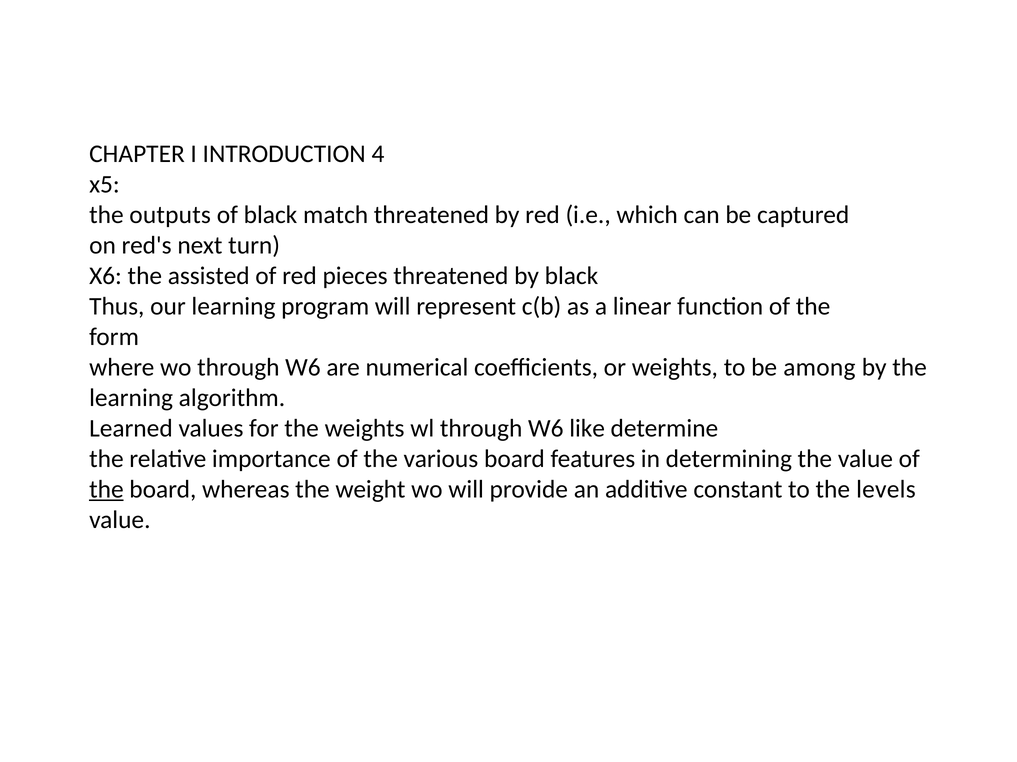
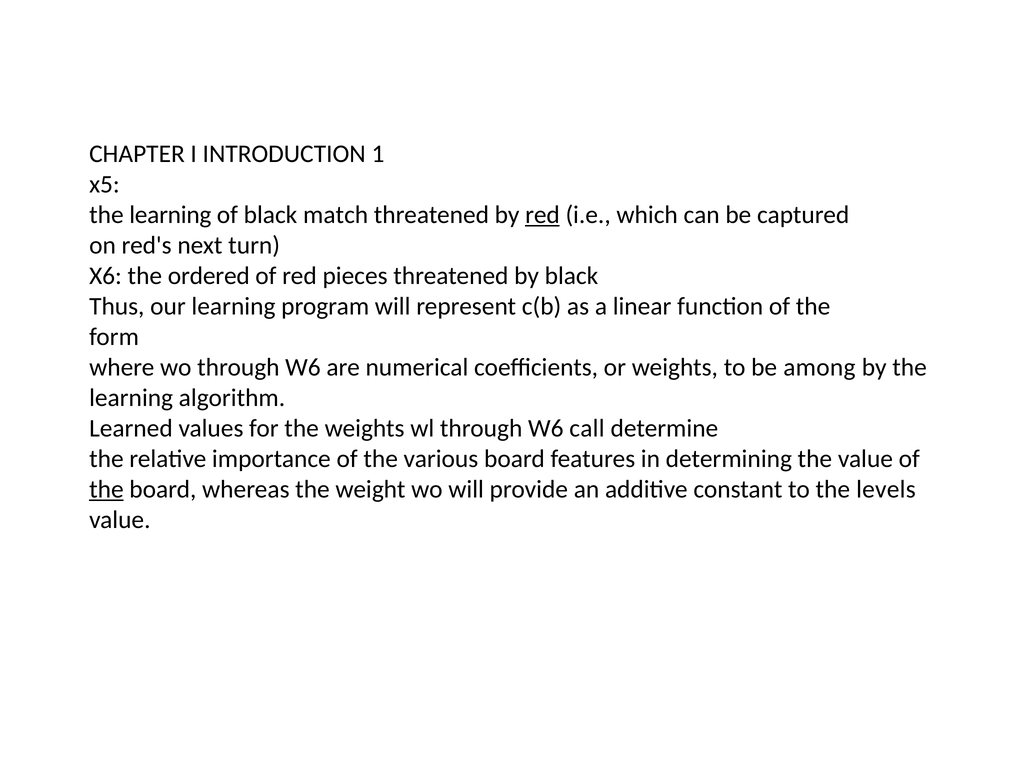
4: 4 -> 1
outputs at (170, 215): outputs -> learning
red at (543, 215) underline: none -> present
assisted: assisted -> ordered
like: like -> call
